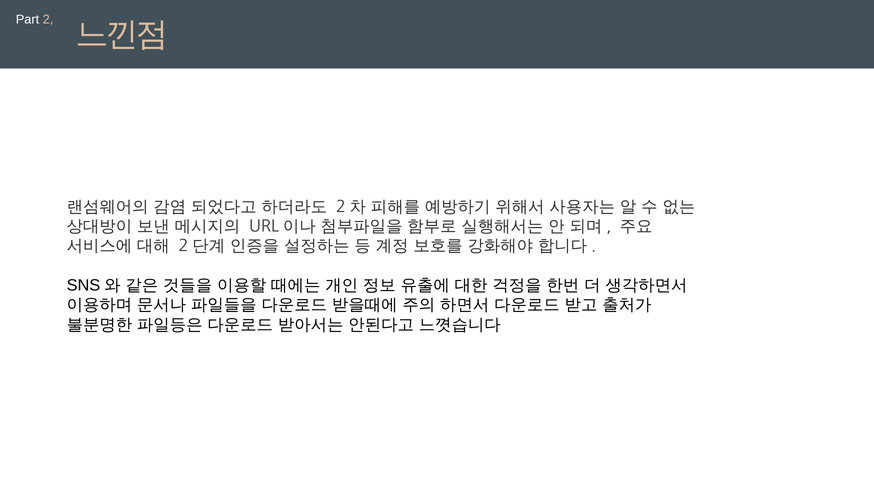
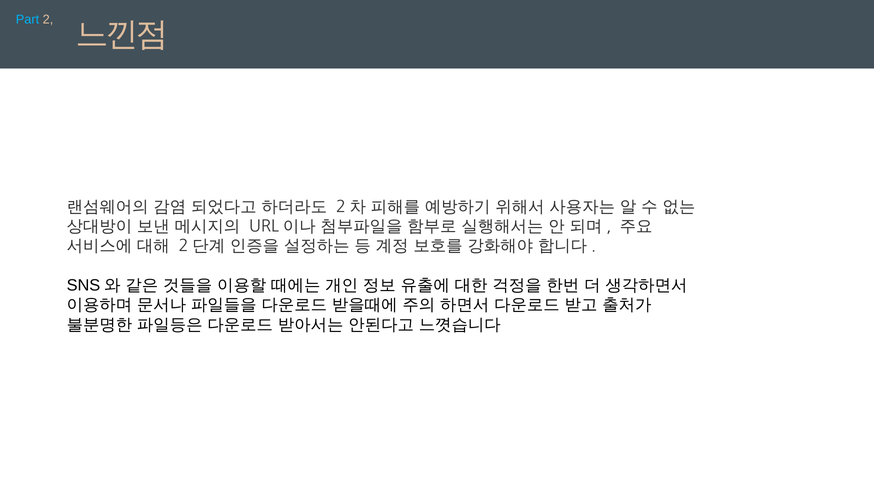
Part colour: white -> light blue
